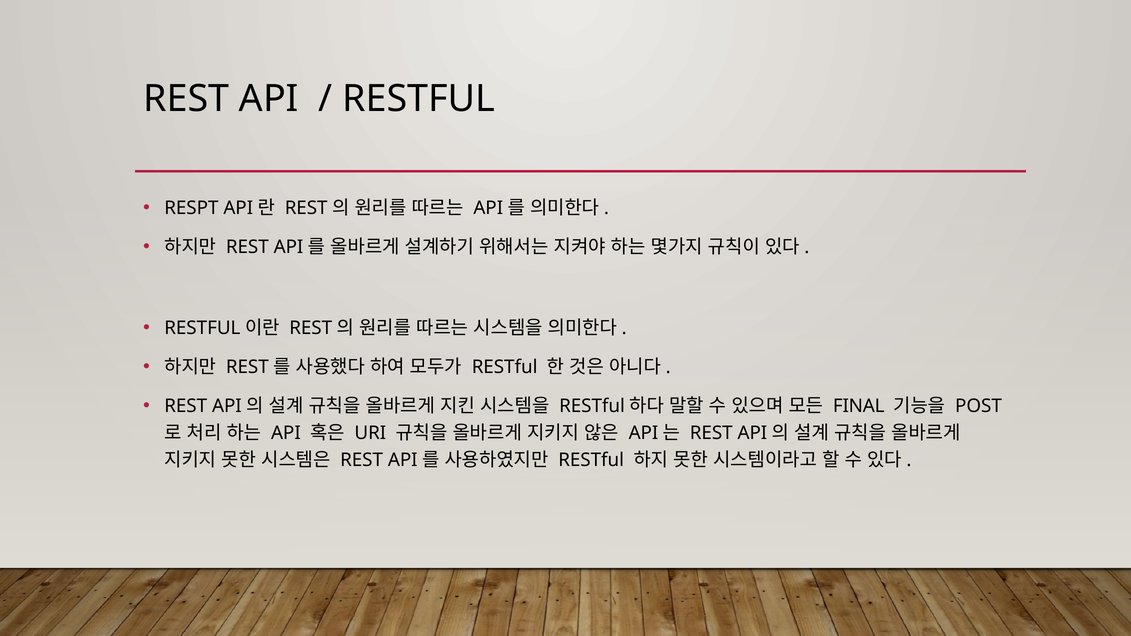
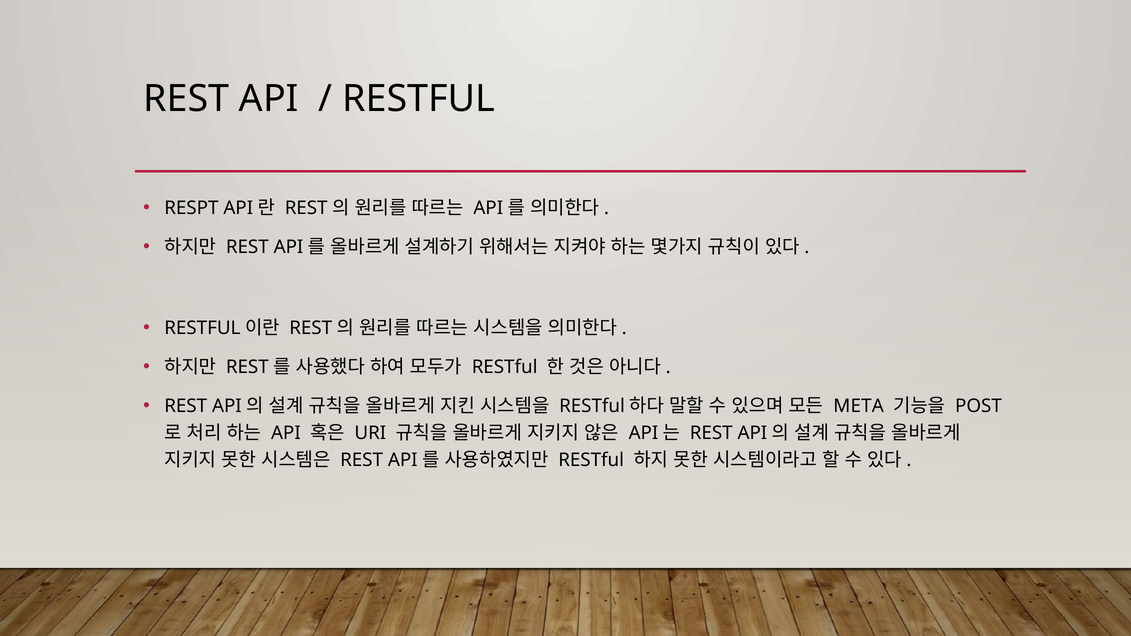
FINAL: FINAL -> META
